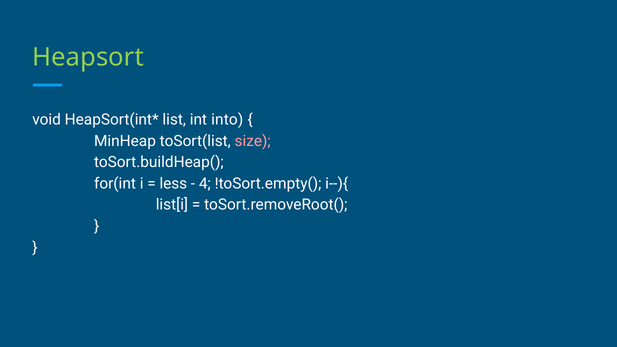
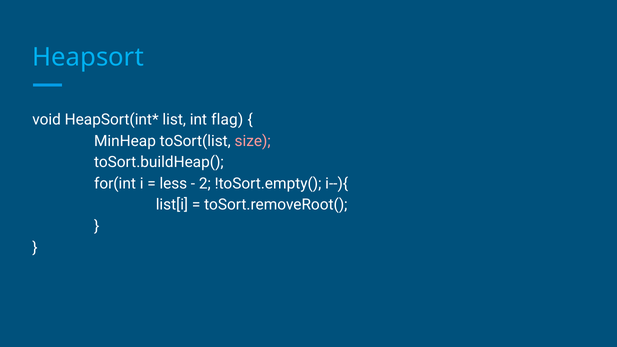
Heapsort colour: light green -> light blue
into: into -> flag
4: 4 -> 2
